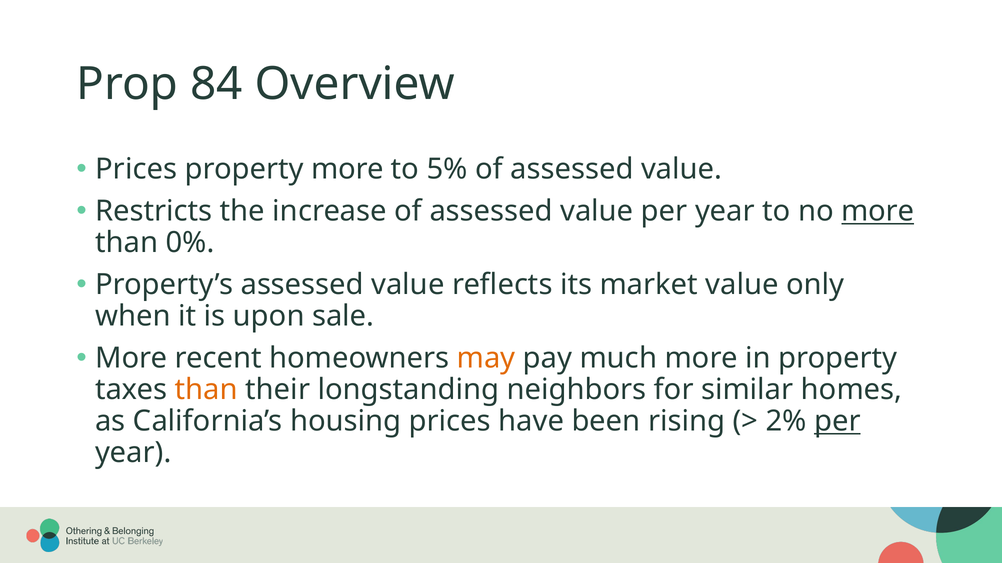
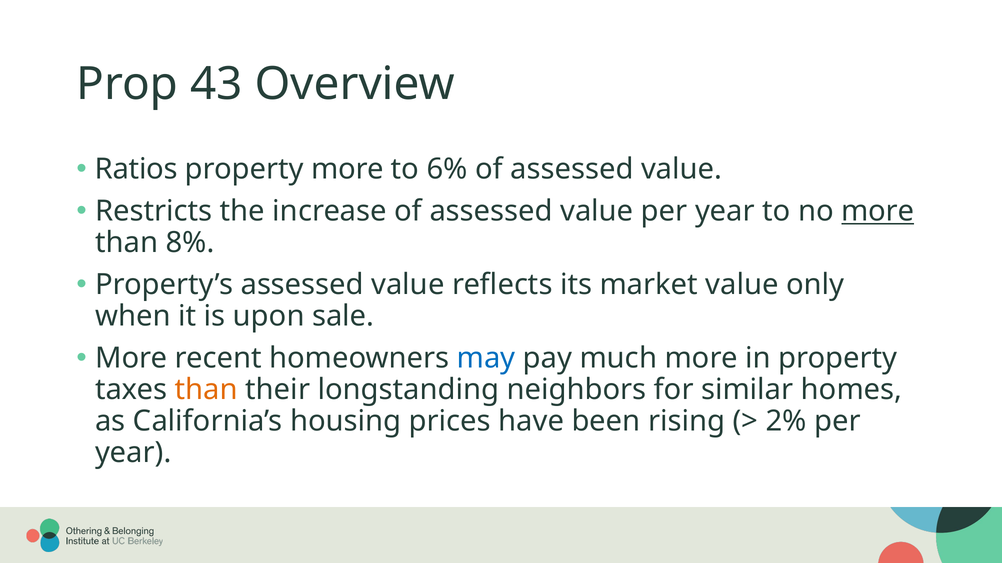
84: 84 -> 43
Prices at (136, 169): Prices -> Ratios
5%: 5% -> 6%
0%: 0% -> 8%
may colour: orange -> blue
per at (837, 422) underline: present -> none
